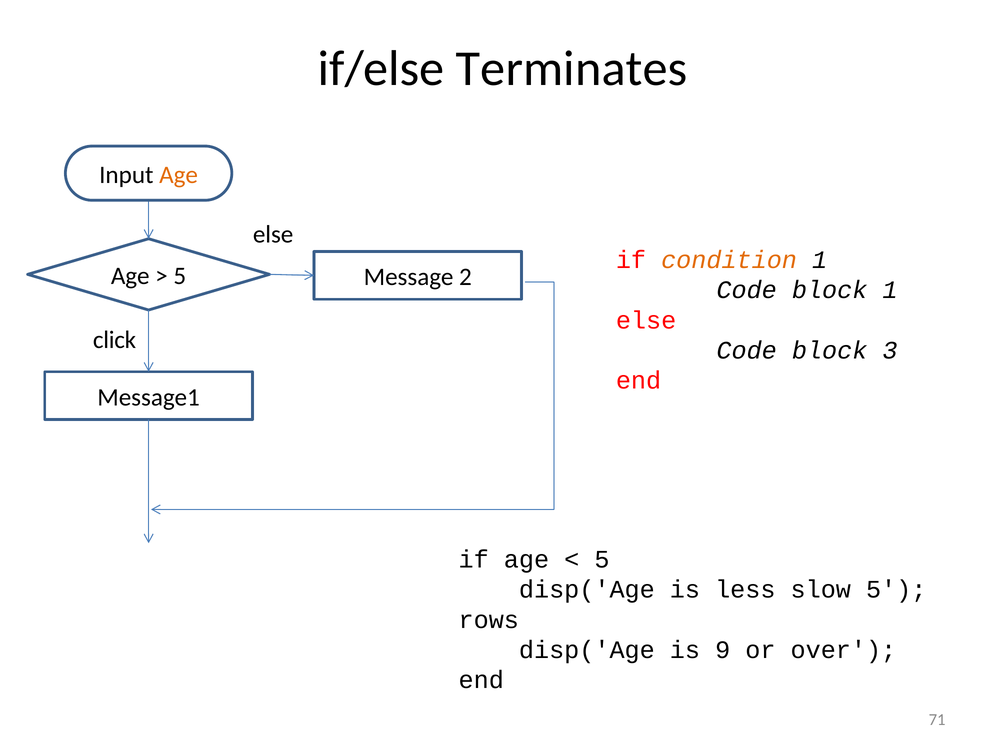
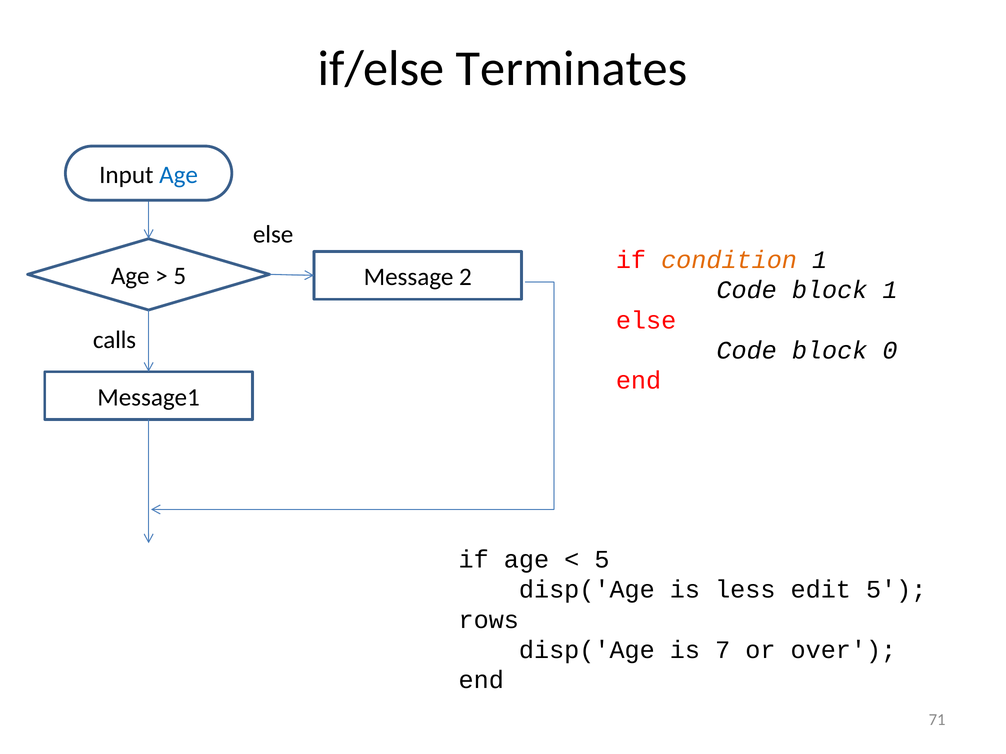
Age at (179, 175) colour: orange -> blue
click: click -> calls
3: 3 -> 0
slow: slow -> edit
9: 9 -> 7
